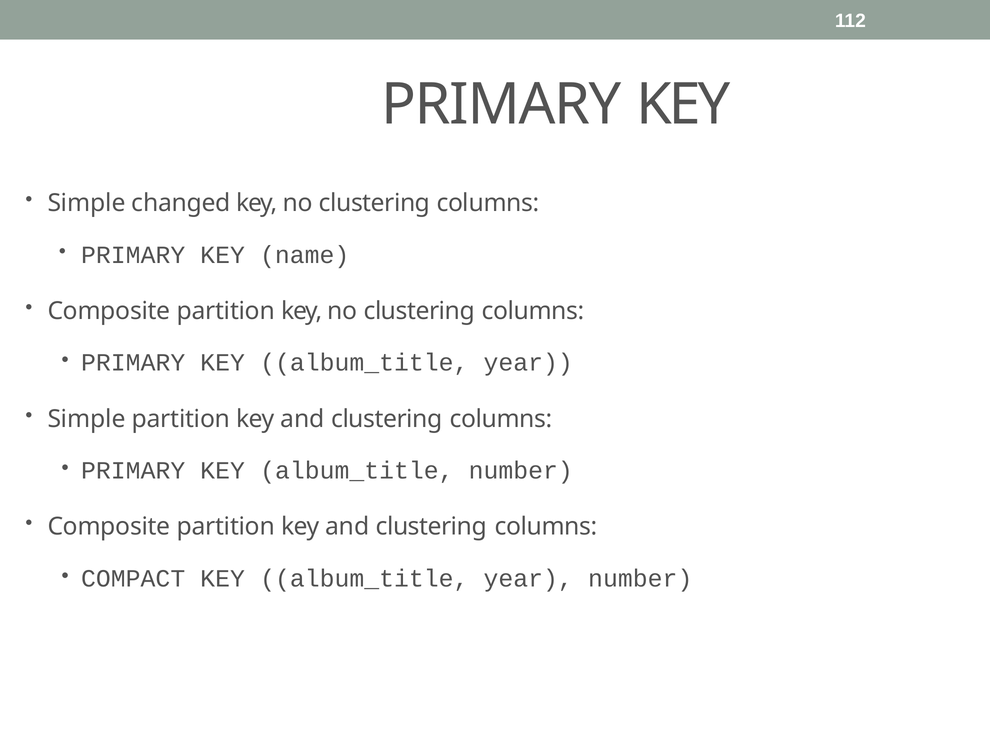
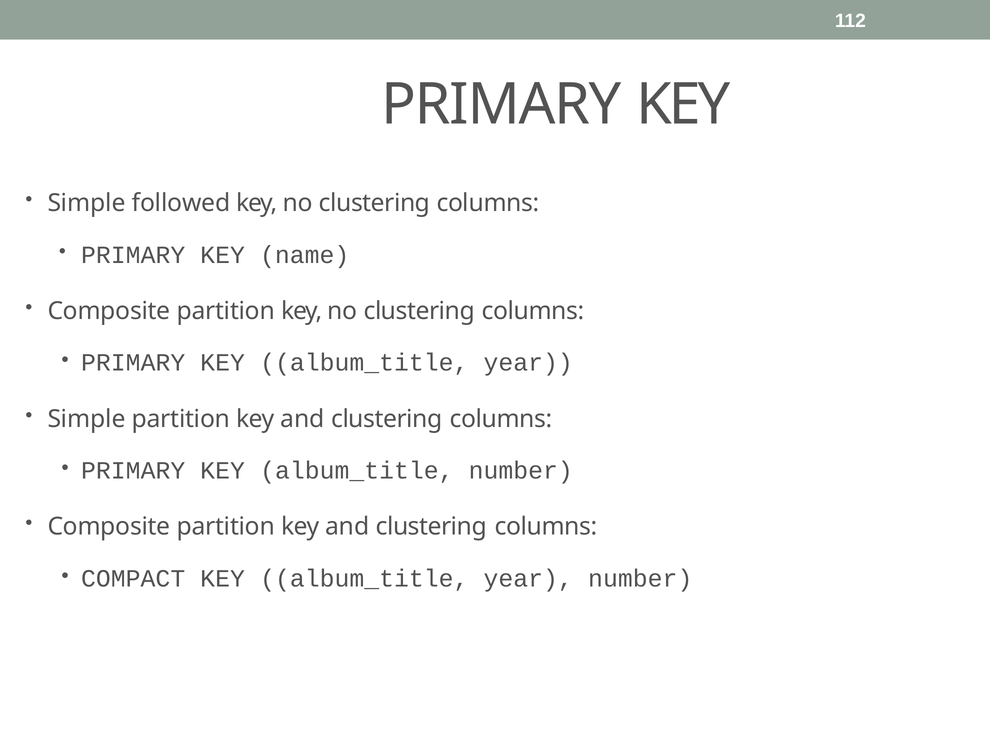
changed: changed -> followed
